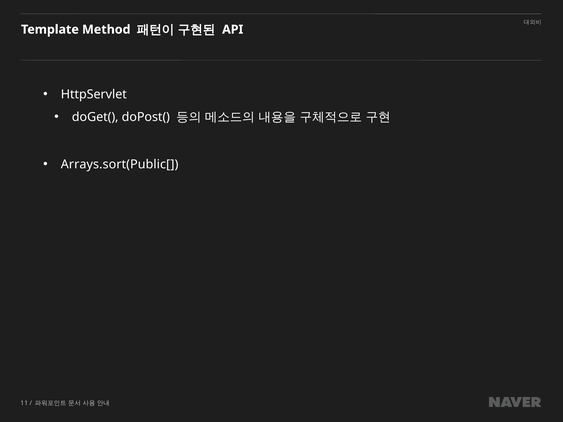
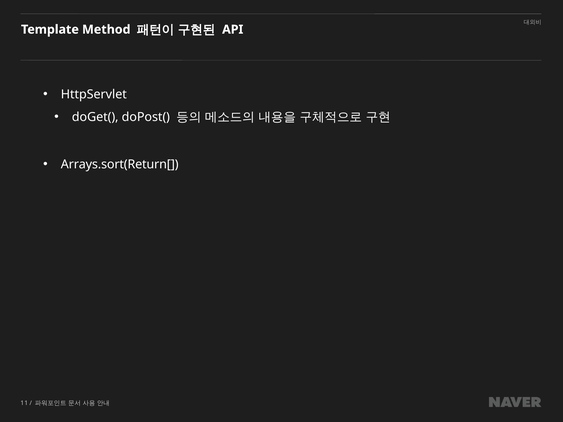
Arrays.sort(Public[: Arrays.sort(Public[ -> Arrays.sort(Return[
